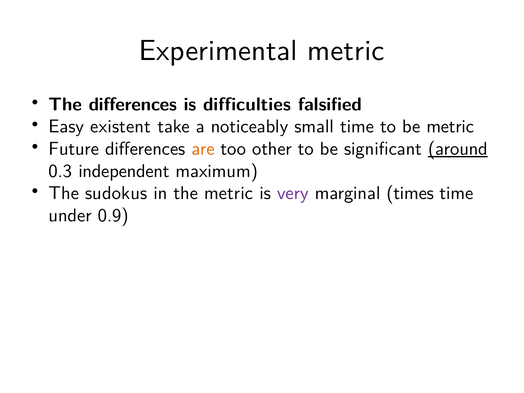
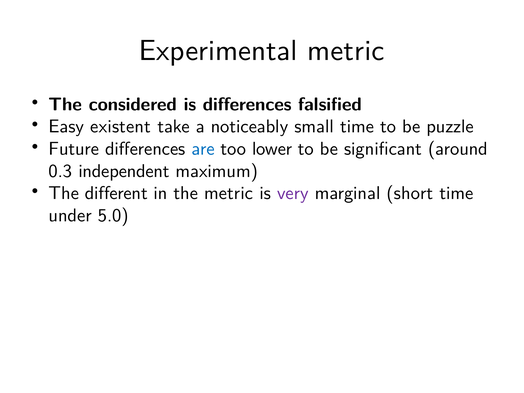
The differences: differences -> considered
is difficulties: difficulties -> differences
be metric: metric -> puzzle
are colour: orange -> blue
other: other -> lower
around underline: present -> none
sudokus: sudokus -> different
times: times -> short
0.9: 0.9 -> 5.0
